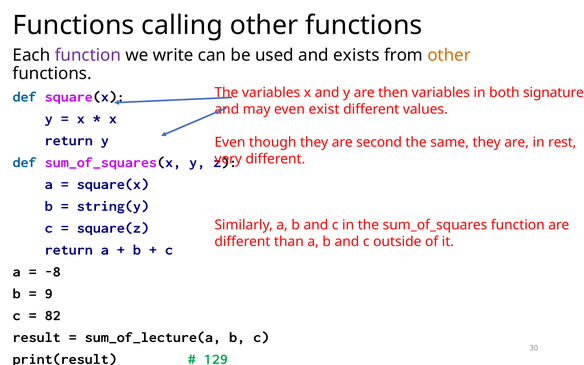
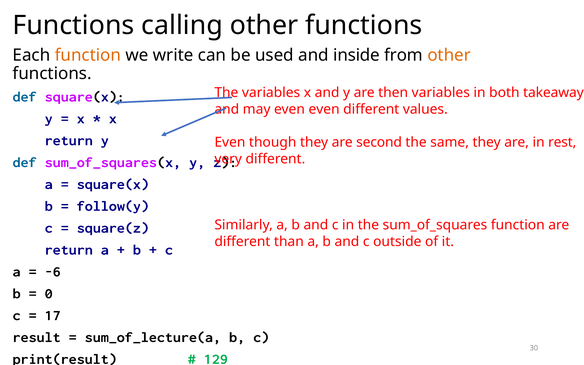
function at (88, 55) colour: purple -> orange
exists: exists -> inside
signature: signature -> takeaway
even exist: exist -> even
string(y: string(y -> follow(y
-8: -8 -> -6
9: 9 -> 0
82: 82 -> 17
